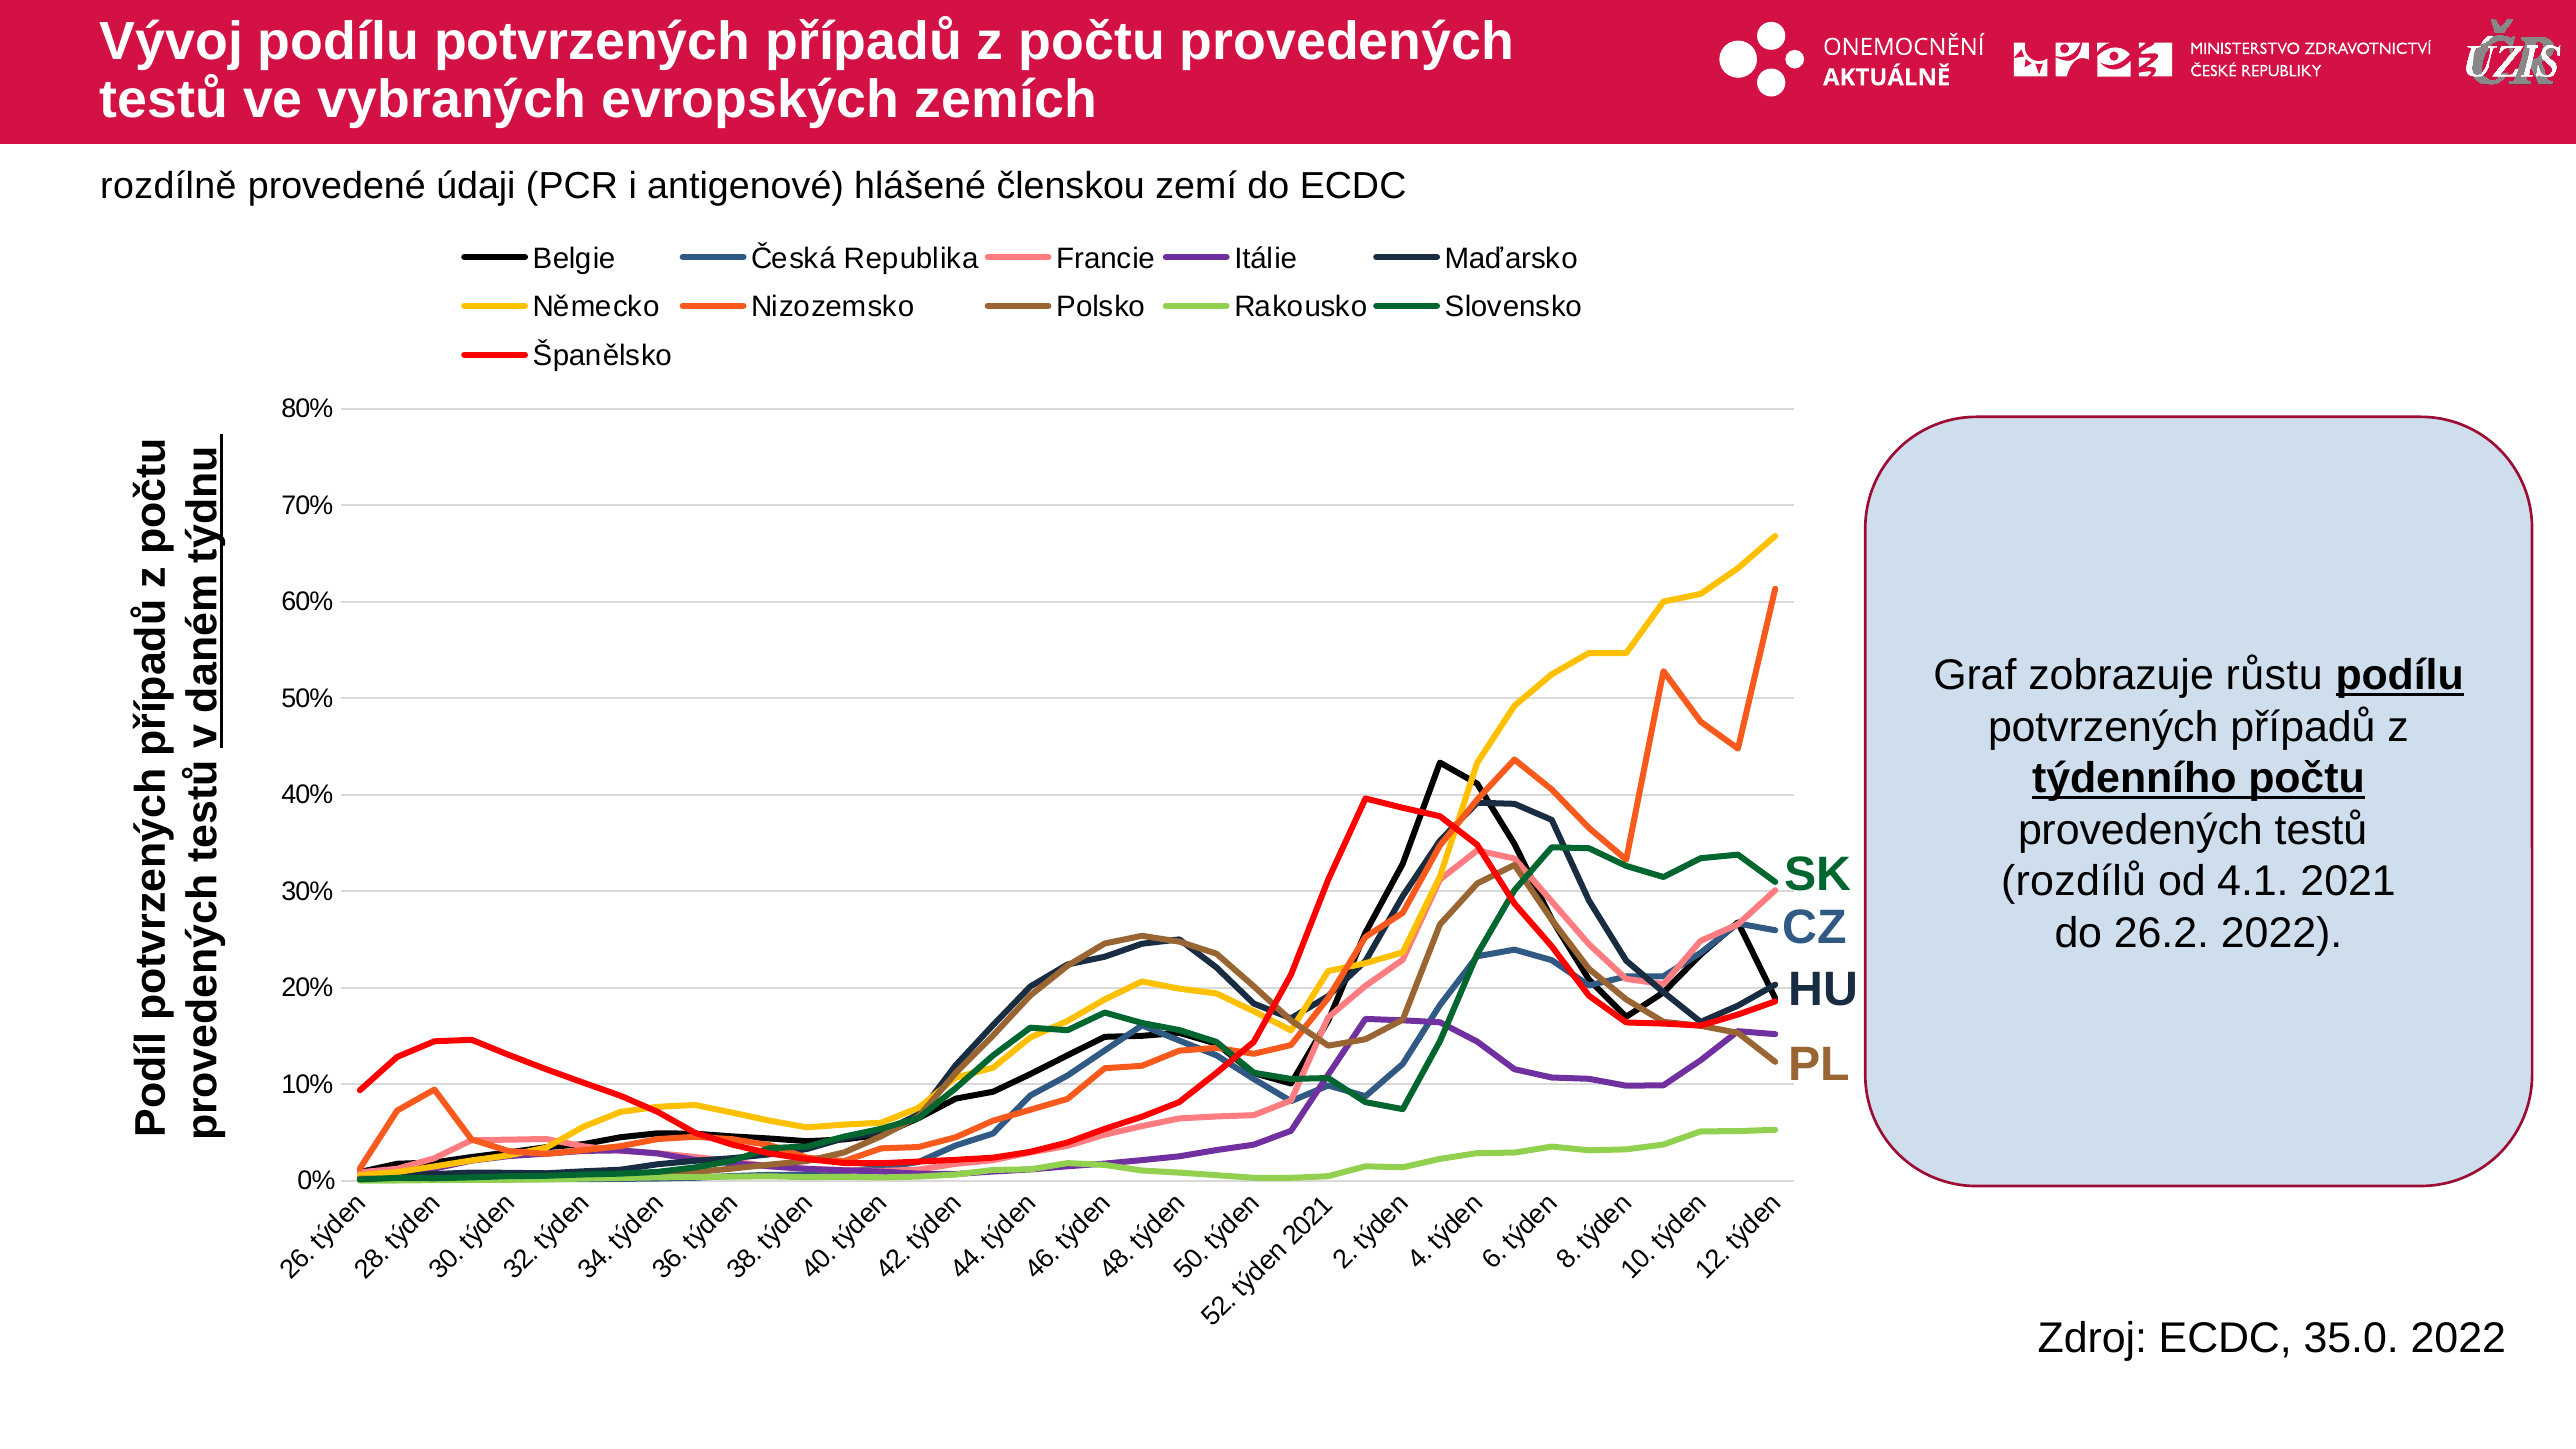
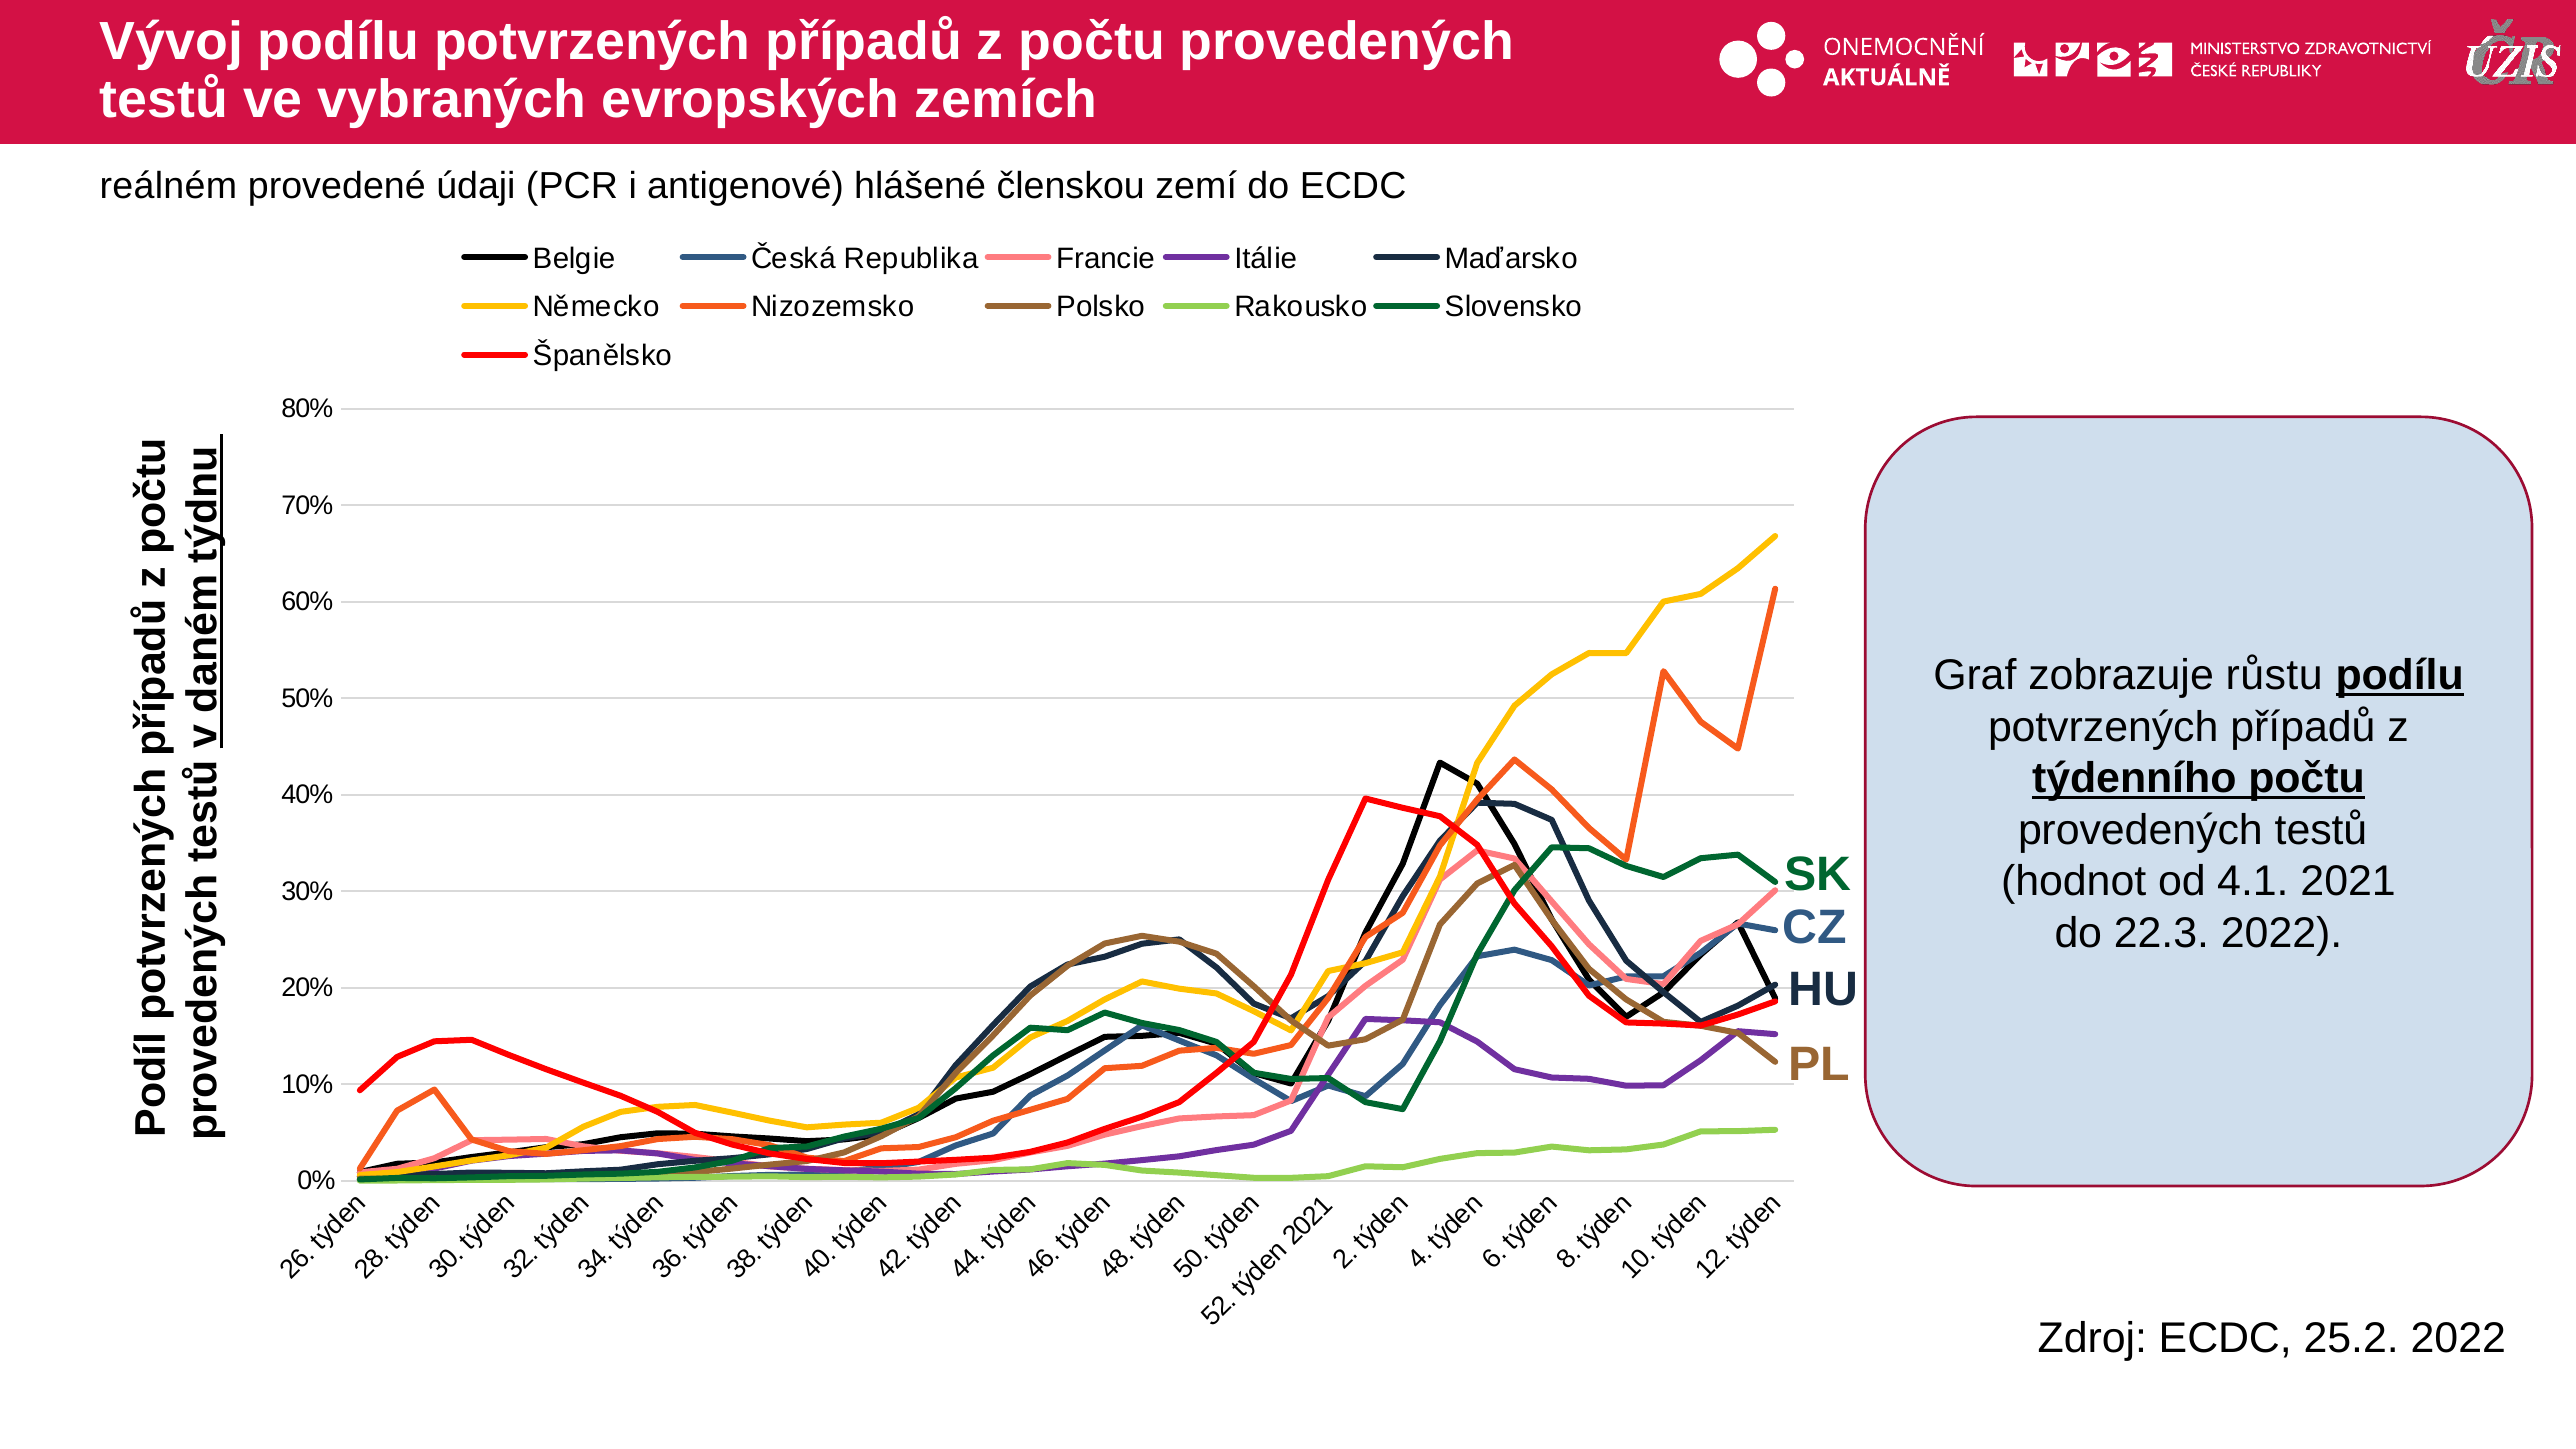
rozdílně: rozdílně -> reálném
rozdílů: rozdílů -> hodnot
26.2: 26.2 -> 22.3
35.0: 35.0 -> 25.2
